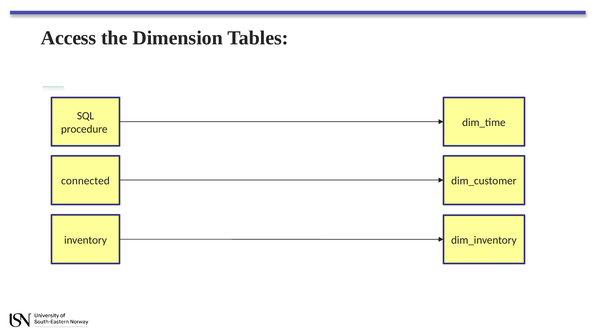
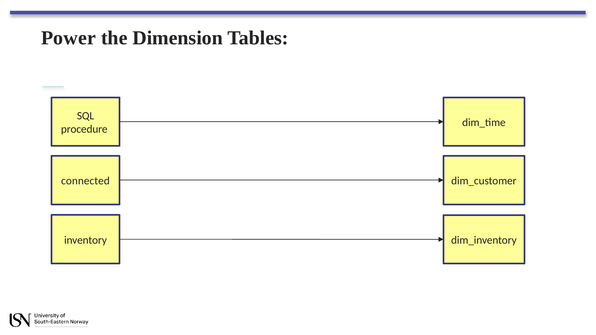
Access: Access -> Power
